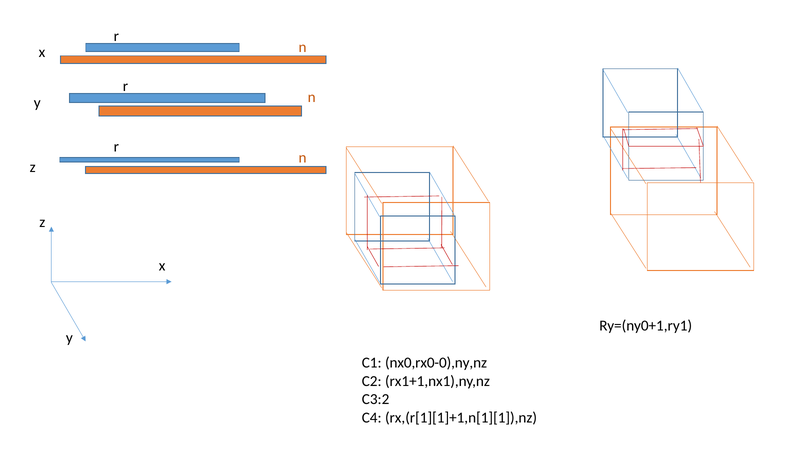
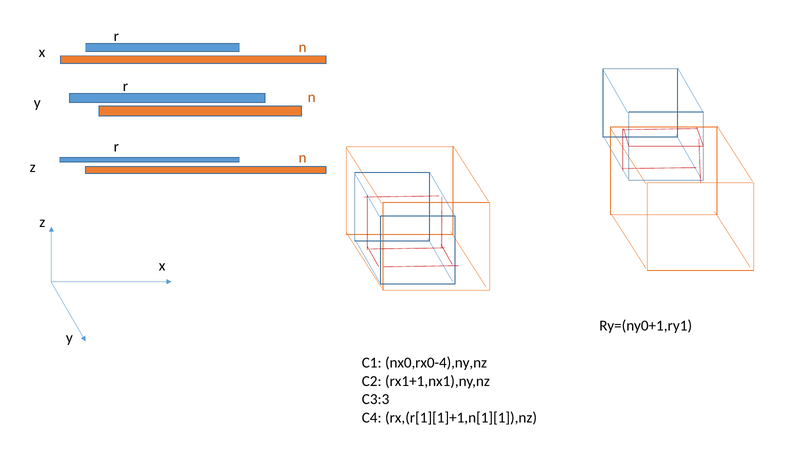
nx0,rx0-0),ny,nz: nx0,rx0-0),ny,nz -> nx0,rx0-4),ny,nz
C3:2: C3:2 -> C3:3
